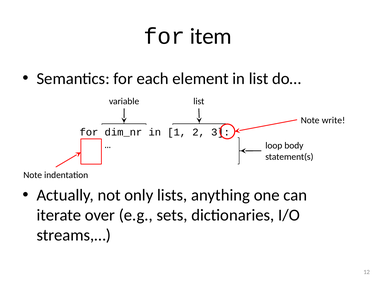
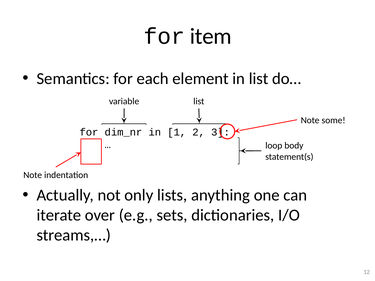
write: write -> some
